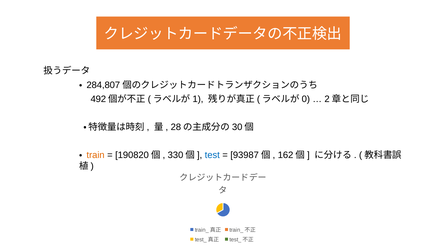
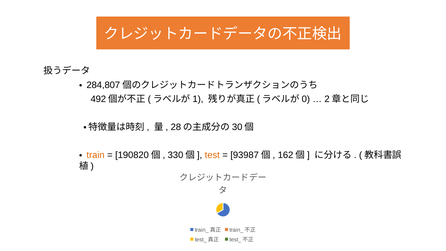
test colour: blue -> orange
